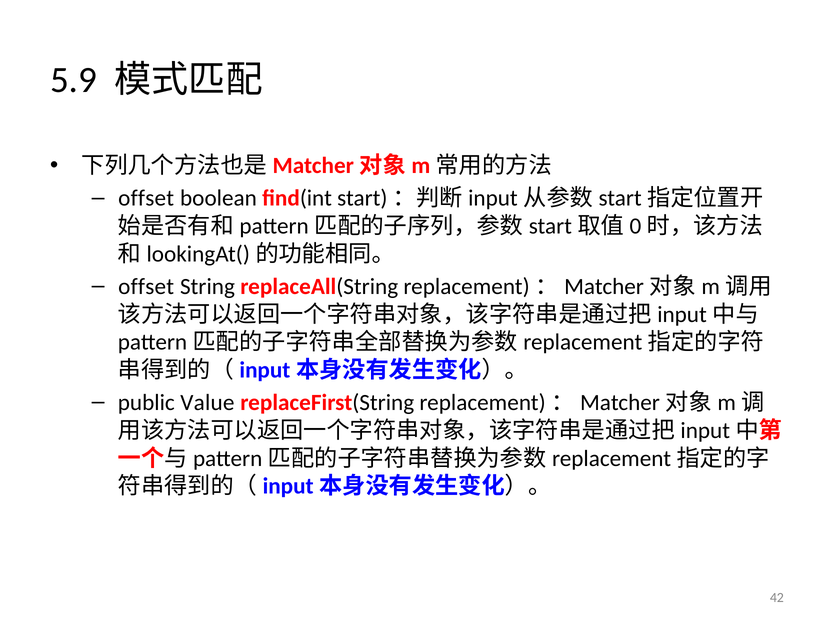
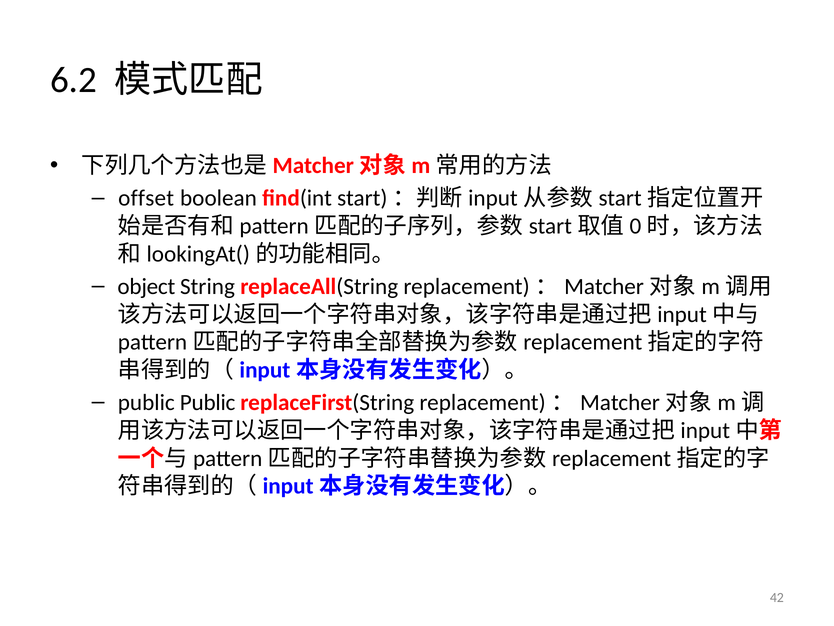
5.9: 5.9 -> 6.2
offset at (146, 286): offset -> object
public Value: Value -> Public
